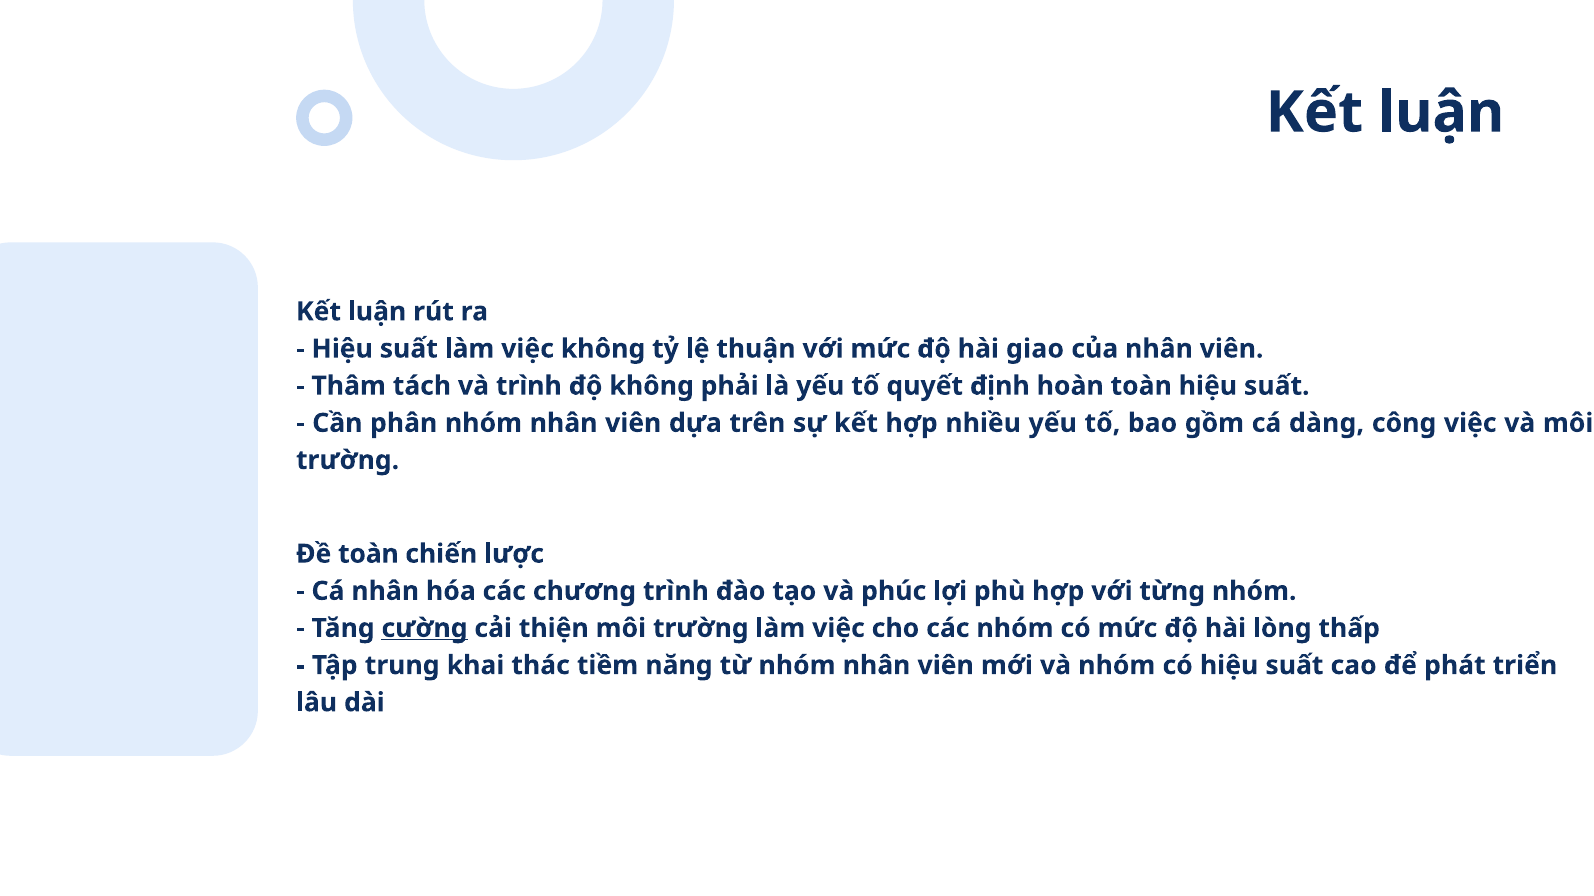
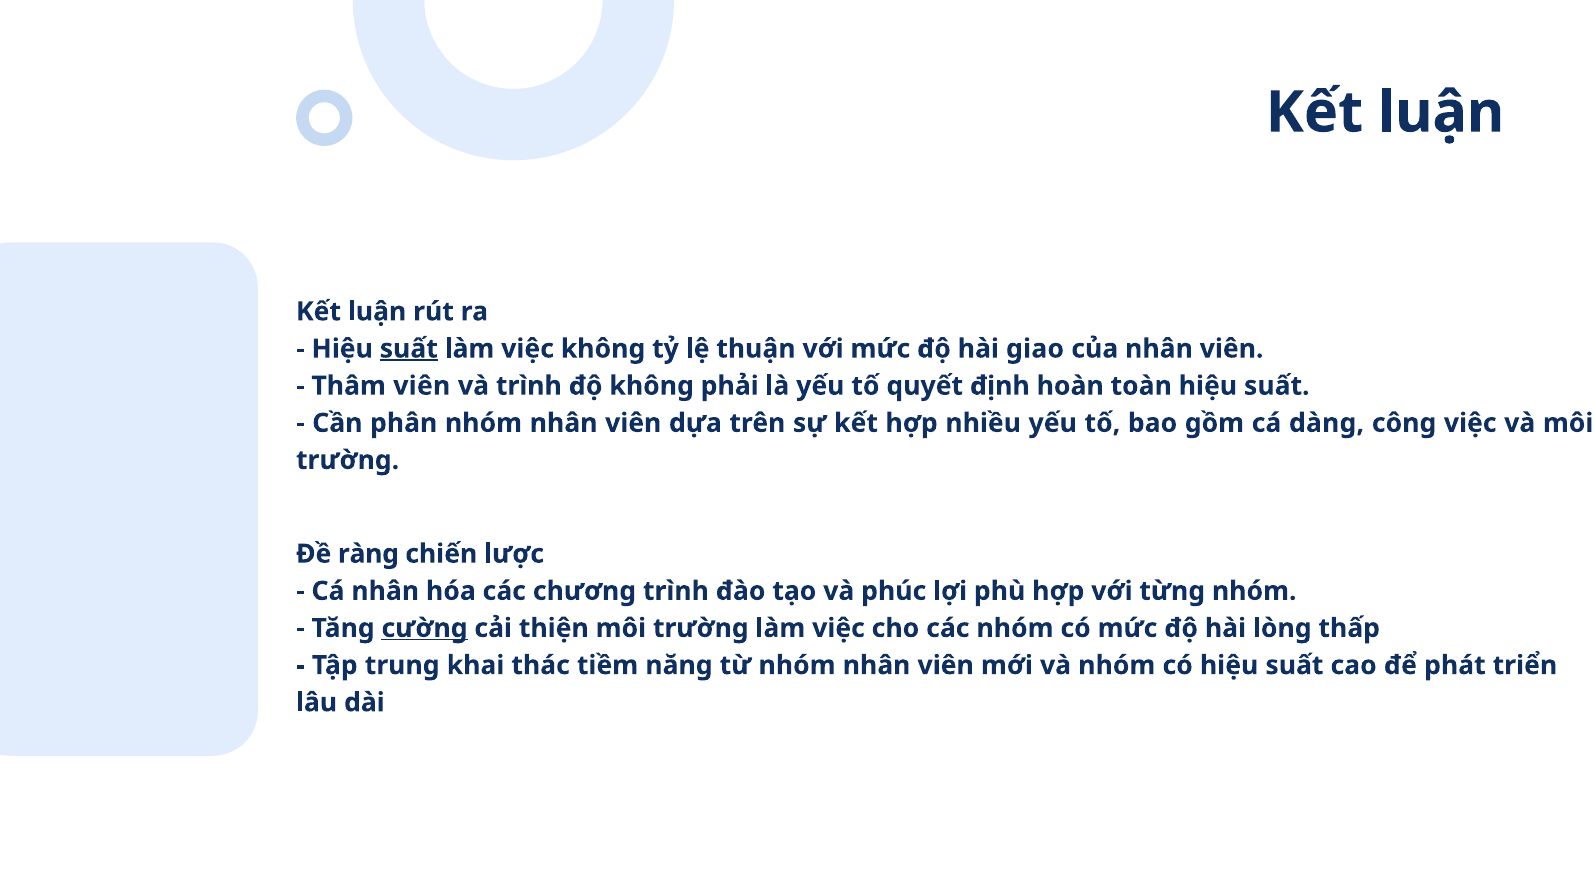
suất at (409, 349) underline: none -> present
Thâm tách: tách -> viên
Đề toàn: toàn -> ràng
